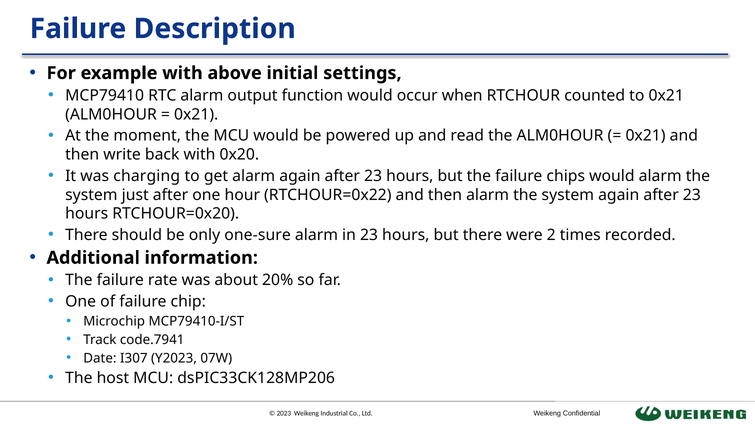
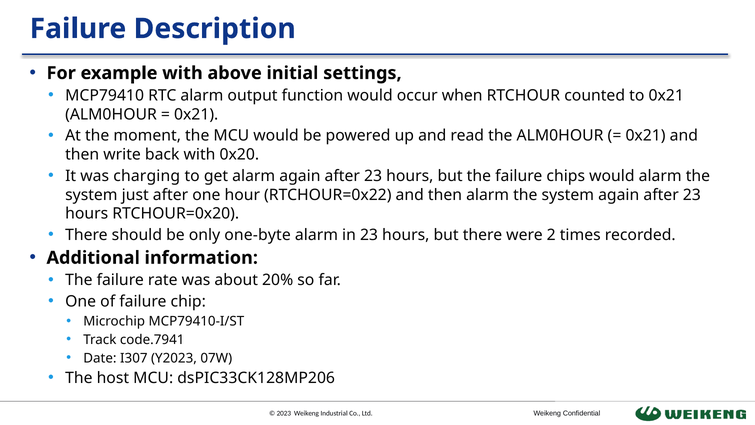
one-sure: one-sure -> one-byte
